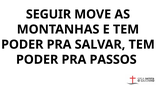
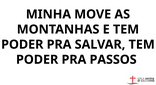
SEGUIR: SEGUIR -> MINHA
